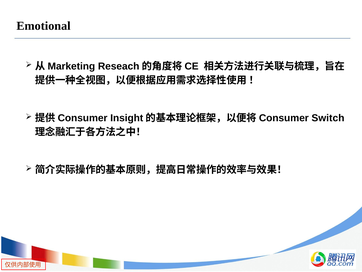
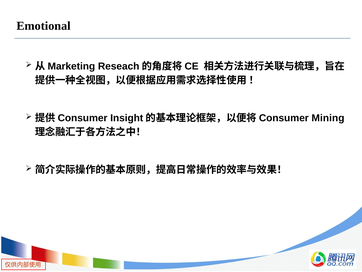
Switch: Switch -> Mining
